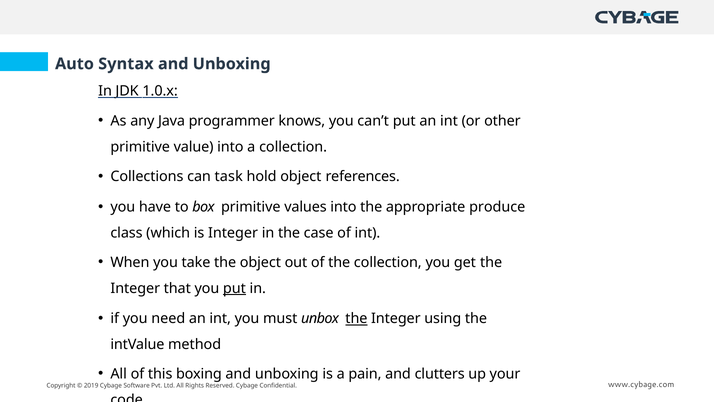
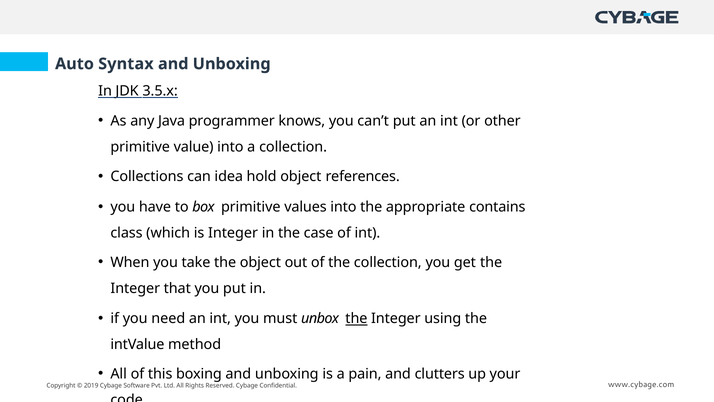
1.0.x: 1.0.x -> 3.5.x
task: task -> idea
produce: produce -> contains
put at (234, 288) underline: present -> none
